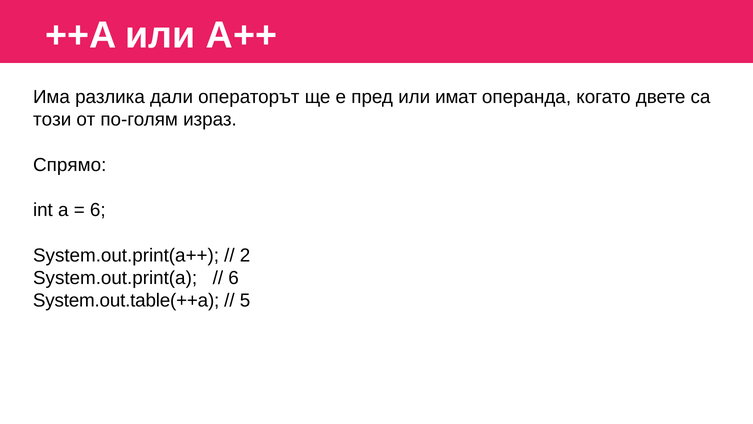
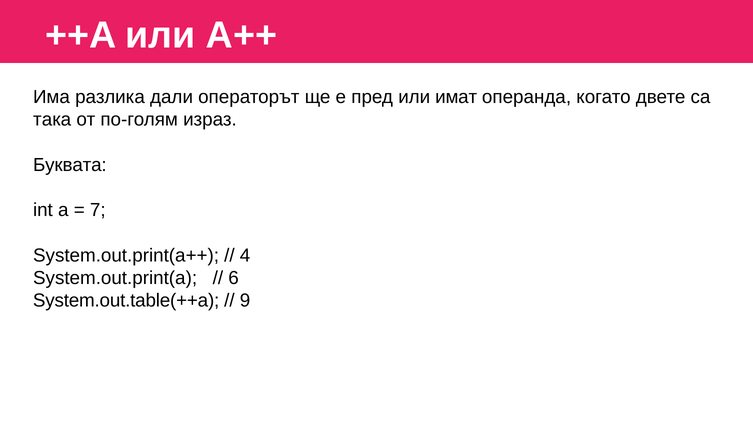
този: този -> така
Спрямо: Спрямо -> Буквата
6 at (98, 210): 6 -> 7
2: 2 -> 4
5: 5 -> 9
